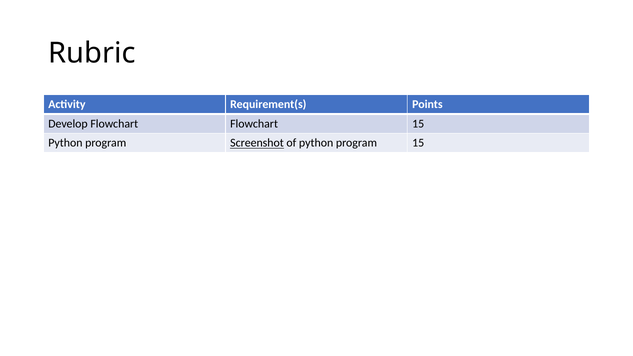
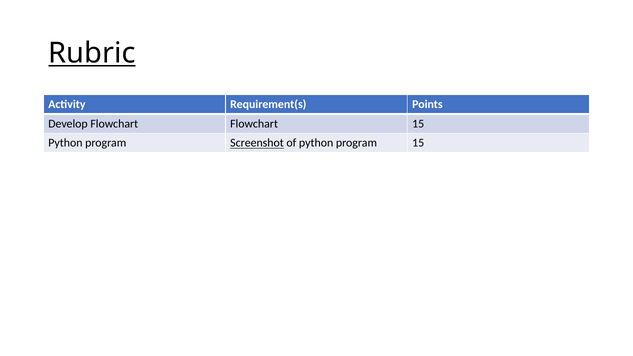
Rubric underline: none -> present
